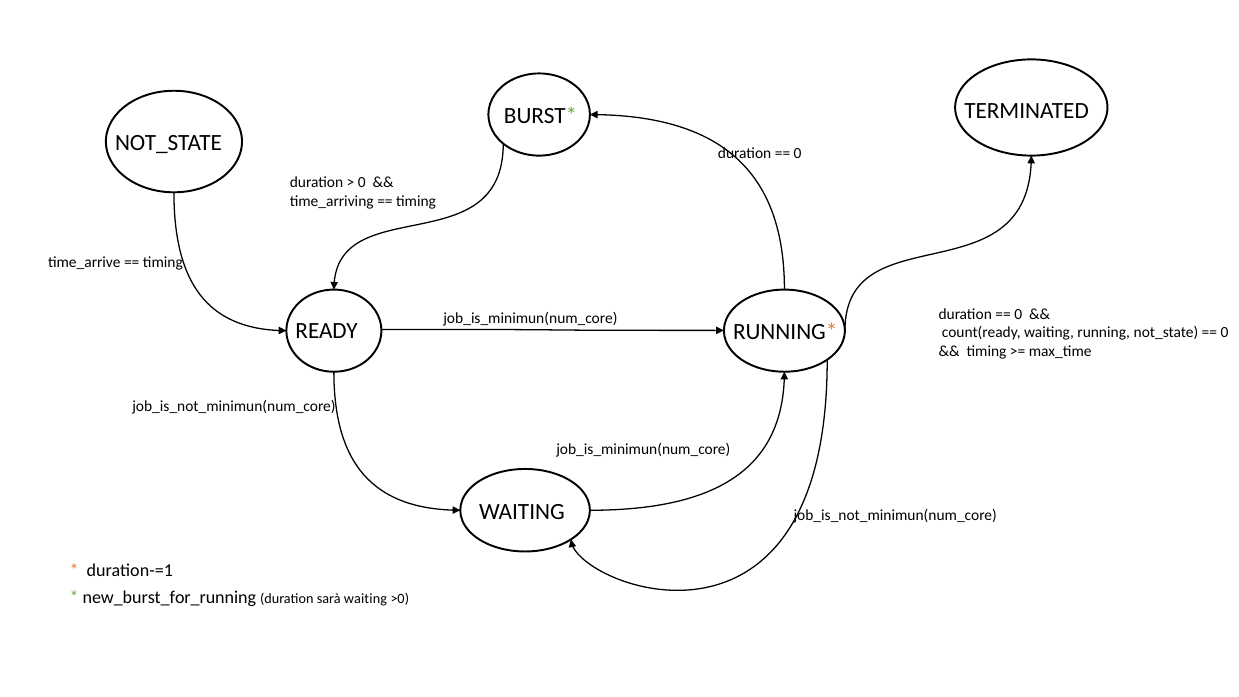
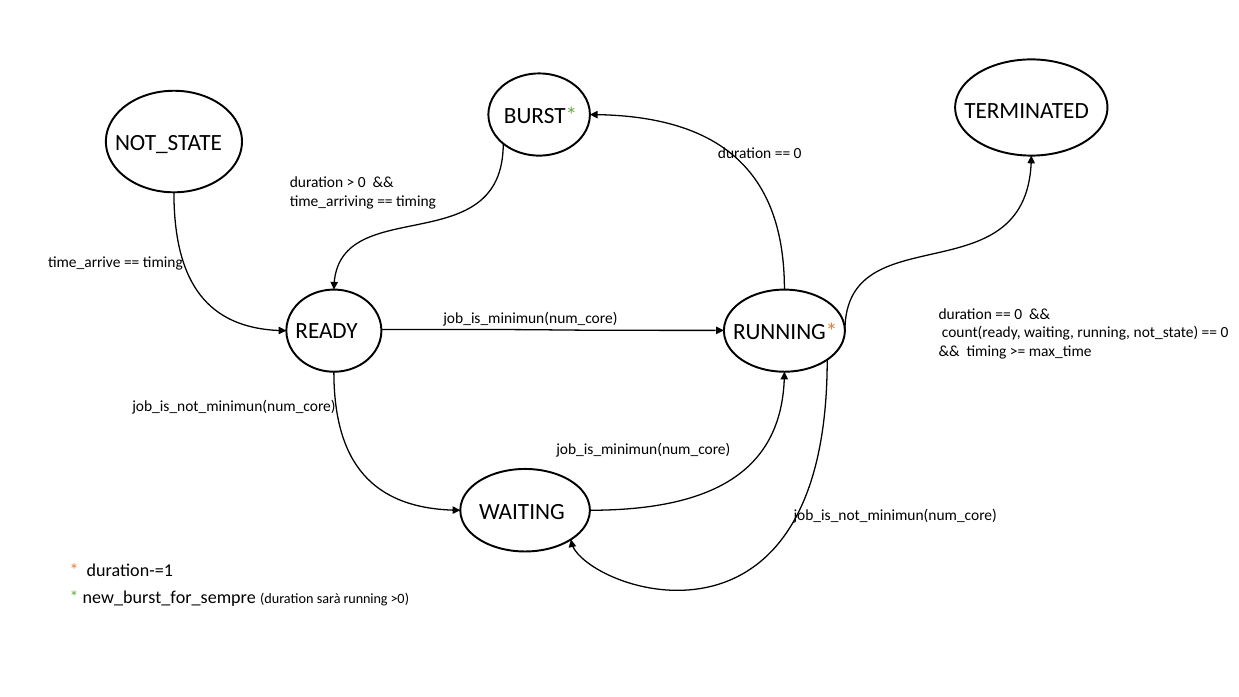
new_burst_for_running: new_burst_for_running -> new_burst_for_sempre
sarà waiting: waiting -> running
